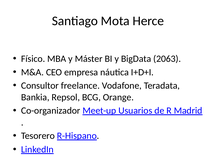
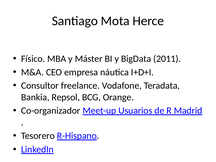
2063: 2063 -> 2011
